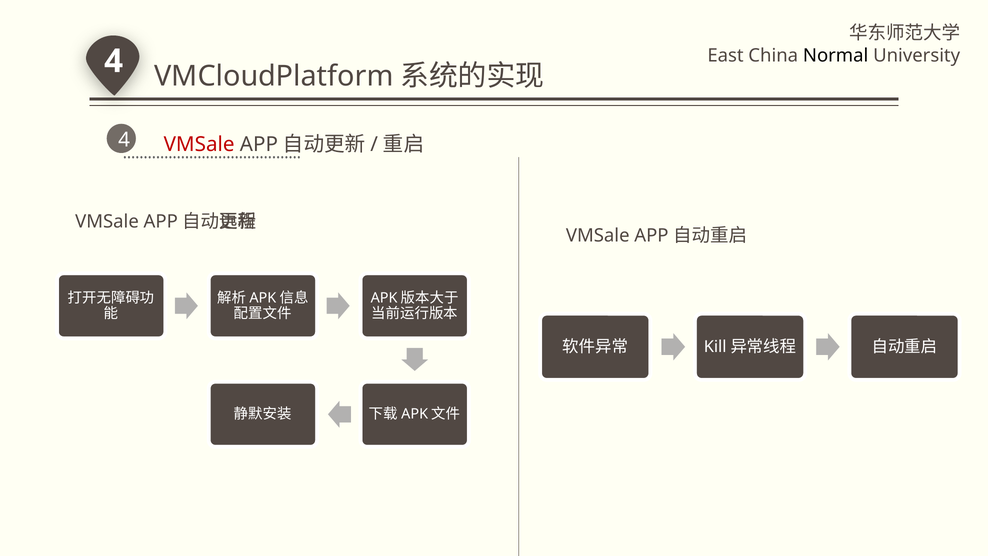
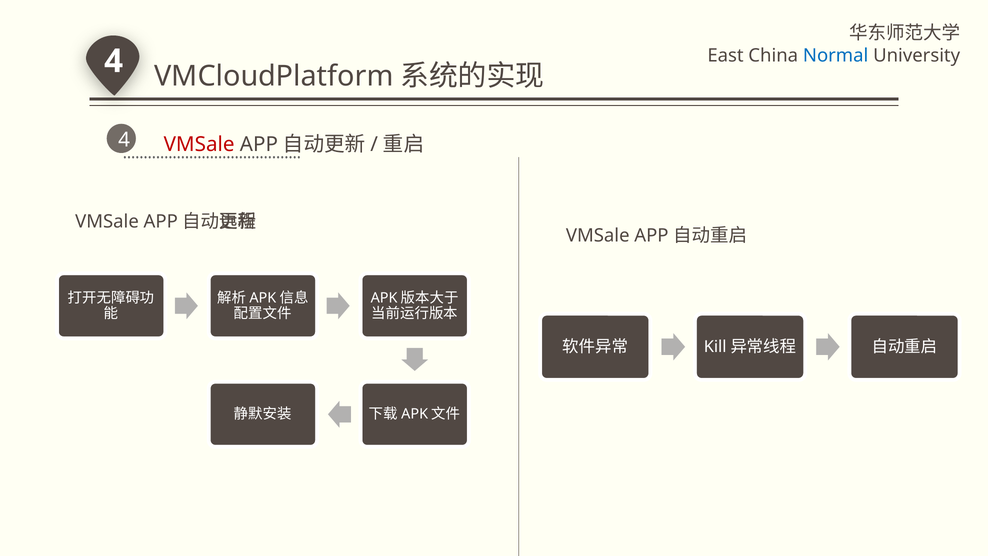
Normal colour: black -> blue
